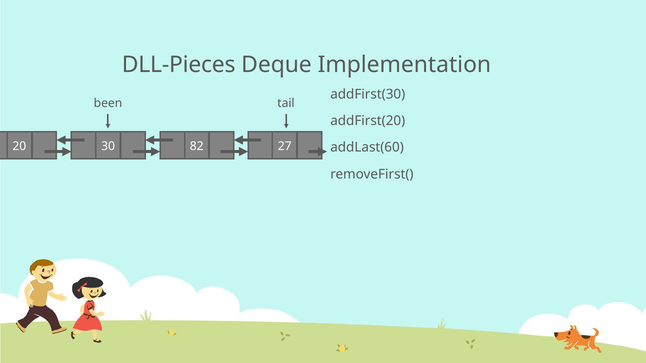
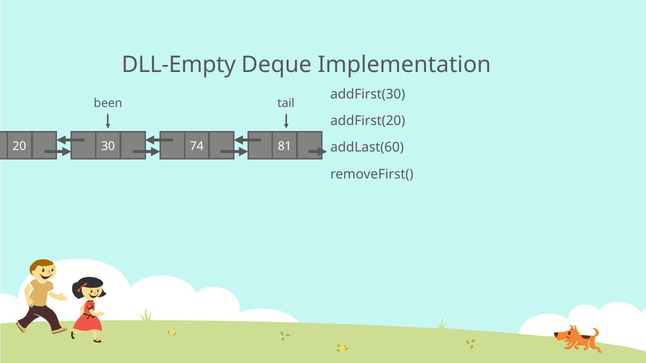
DLL-Pieces: DLL-Pieces -> DLL-Empty
82: 82 -> 74
27: 27 -> 81
